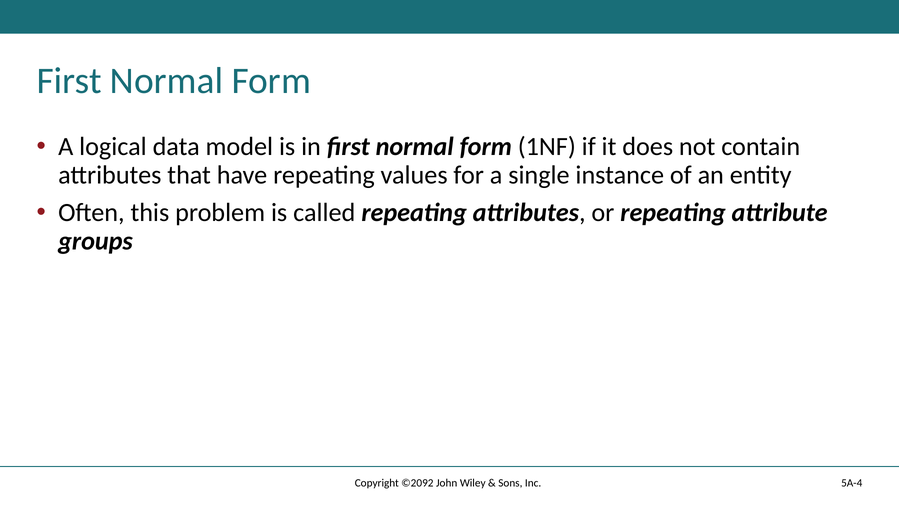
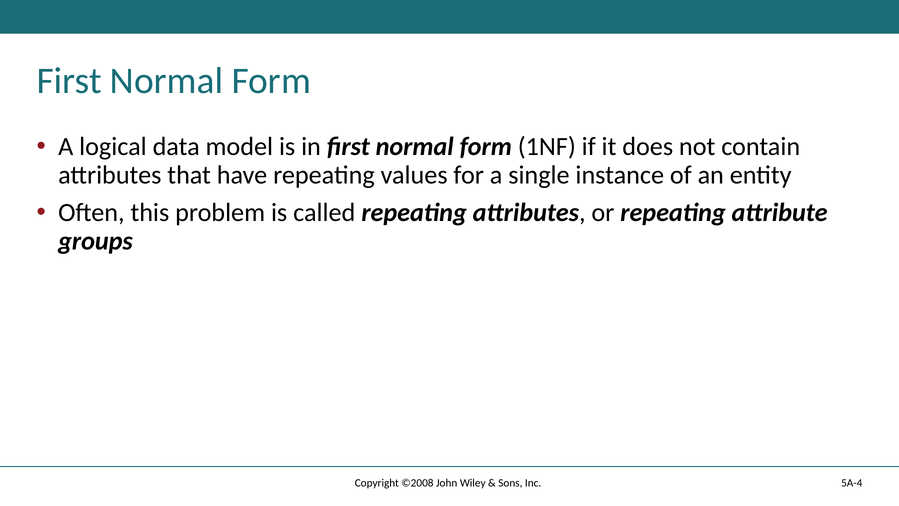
©2092: ©2092 -> ©2008
